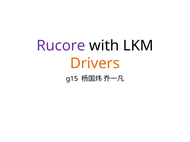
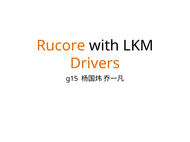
Rucore colour: purple -> orange
